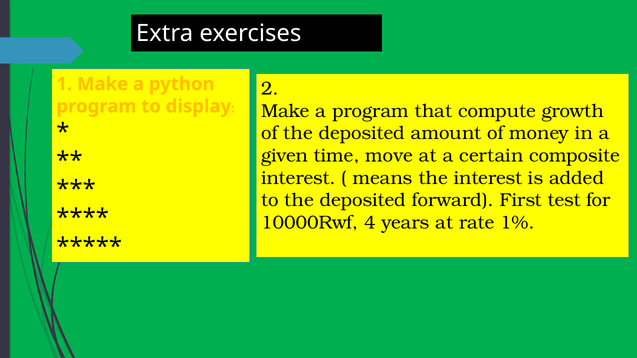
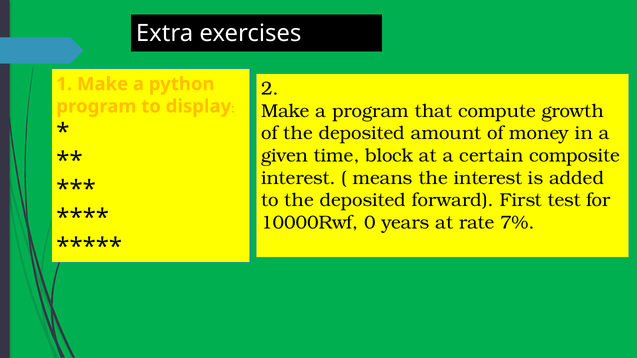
move: move -> block
4: 4 -> 0
1%: 1% -> 7%
